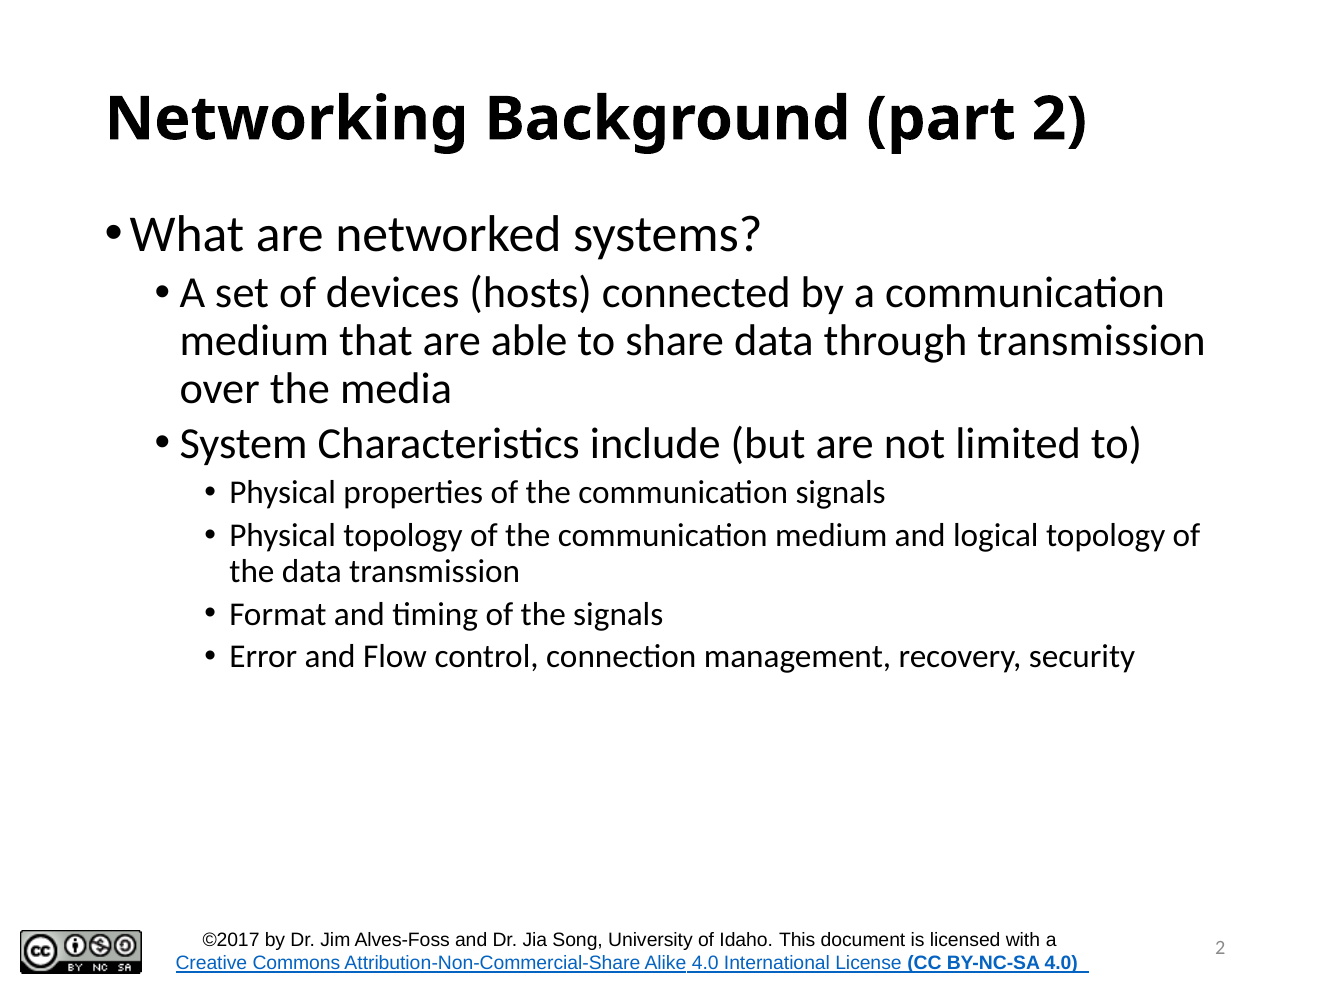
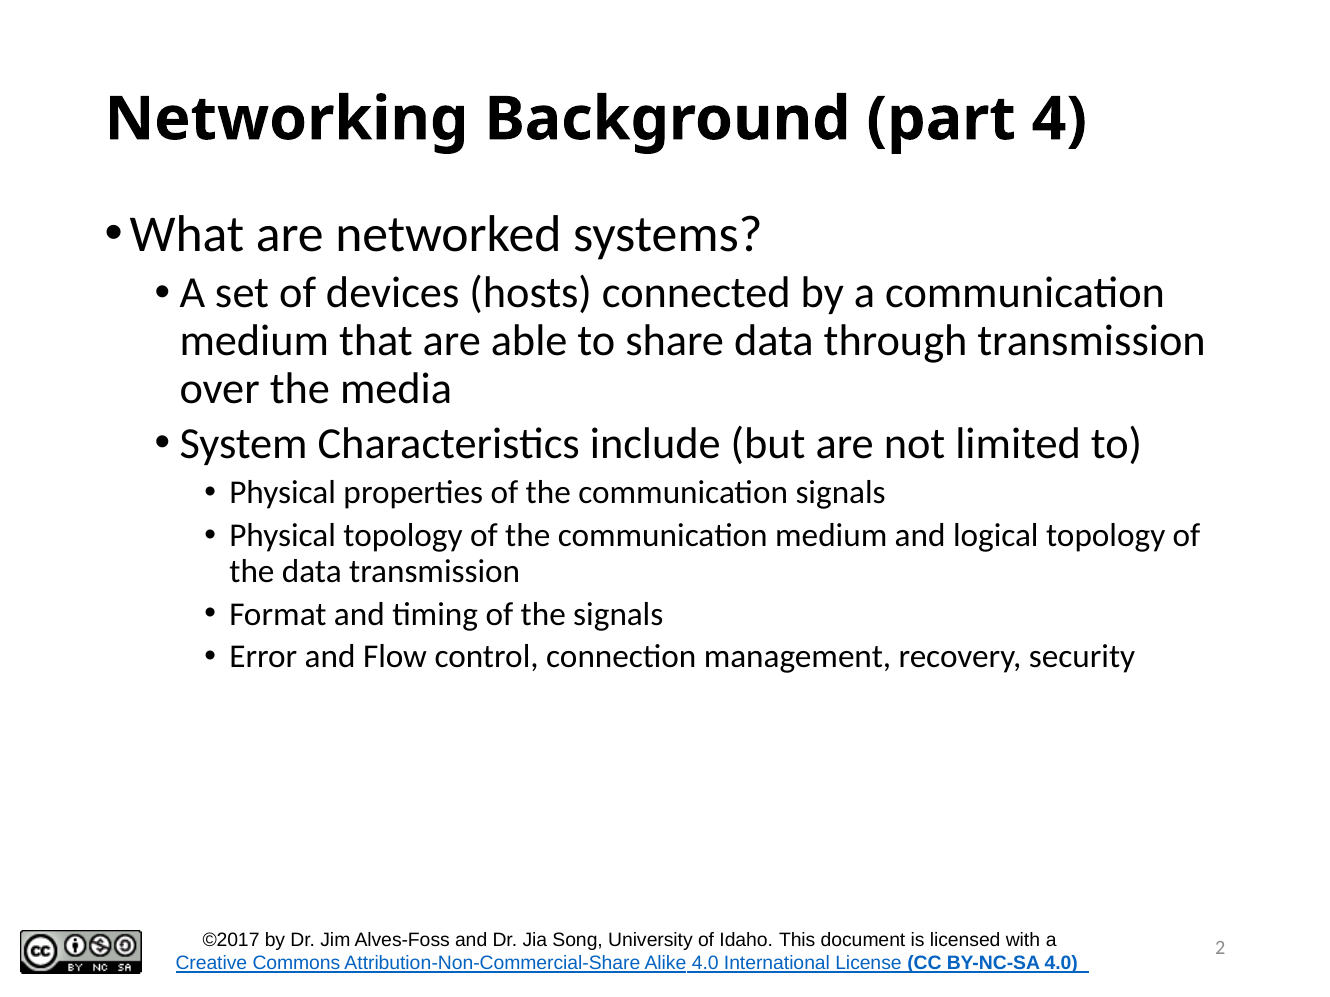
part 2: 2 -> 4
